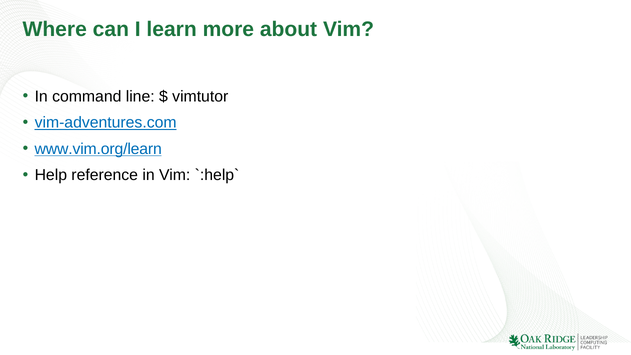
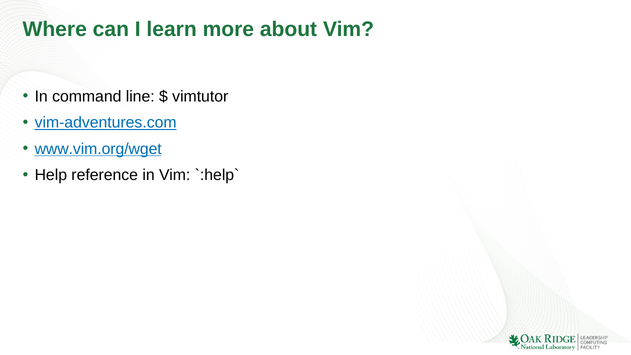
www.vim.org/learn: www.vim.org/learn -> www.vim.org/wget
